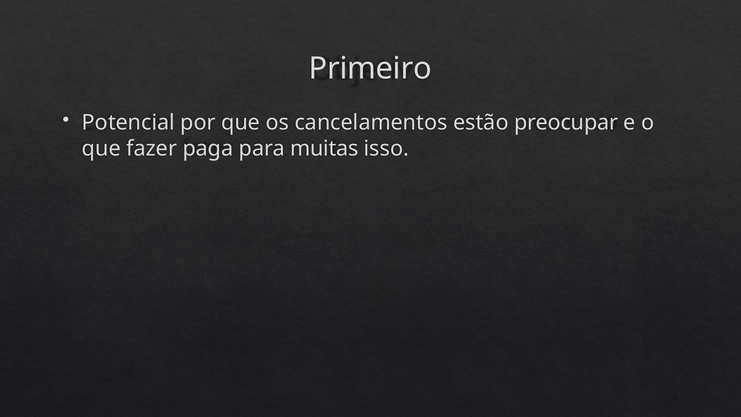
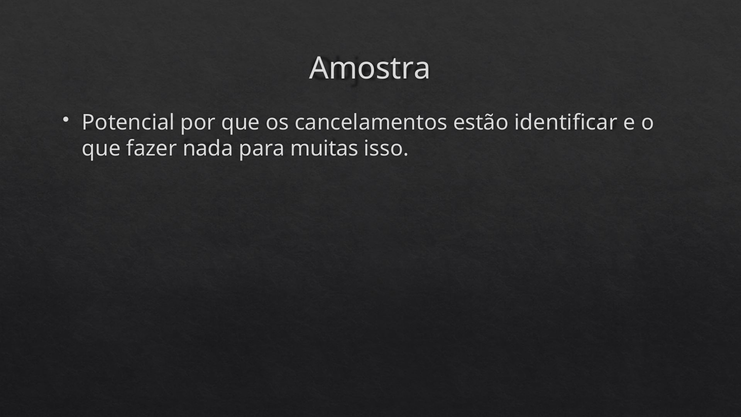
Primeiro: Primeiro -> Amostra
preocupar: preocupar -> identificar
paga: paga -> nada
